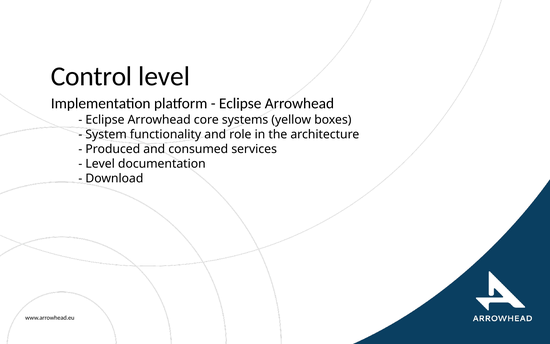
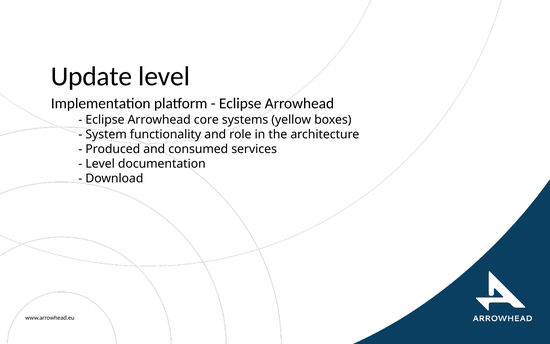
Control: Control -> Update
